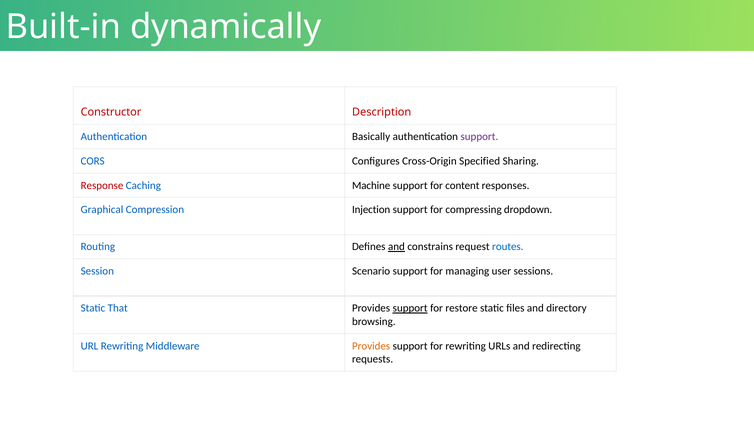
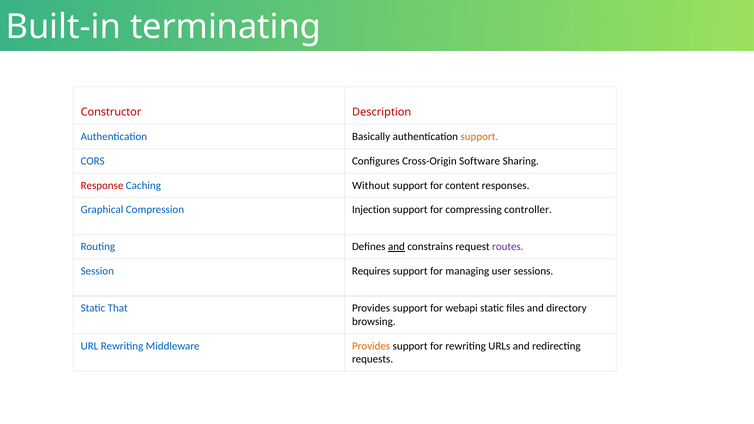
dynamically: dynamically -> terminating
support at (479, 137) colour: purple -> orange
Specified: Specified -> Software
Machine: Machine -> Without
dropdown: dropdown -> controller
routes colour: blue -> purple
Scenario: Scenario -> Requires
support at (410, 308) underline: present -> none
restore: restore -> webapi
